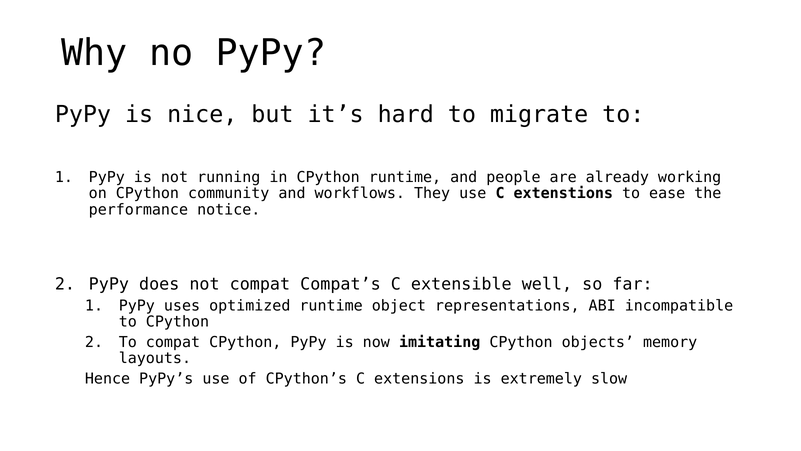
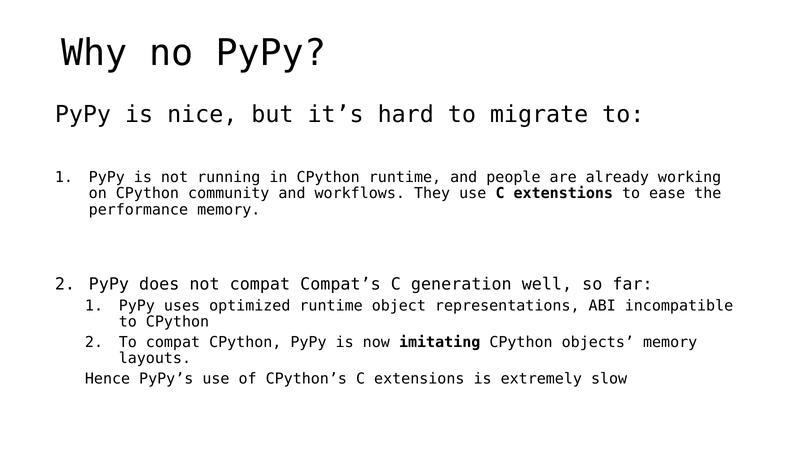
performance notice: notice -> memory
extensible: extensible -> generation
